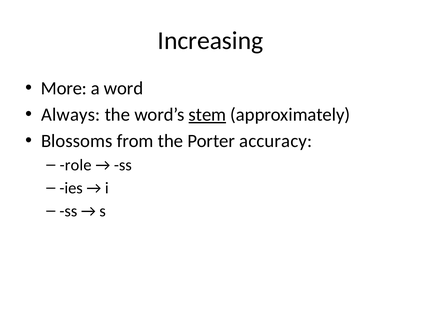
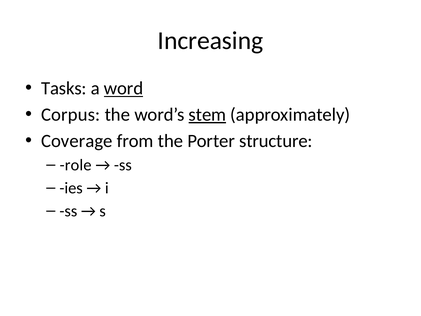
More: More -> Tasks
word underline: none -> present
Always: Always -> Corpus
Blossoms: Blossoms -> Coverage
accuracy: accuracy -> structure
